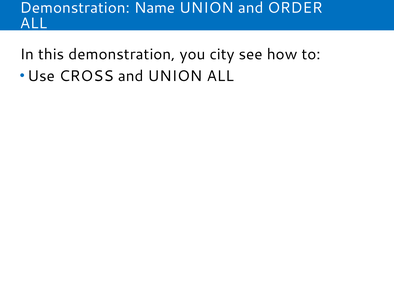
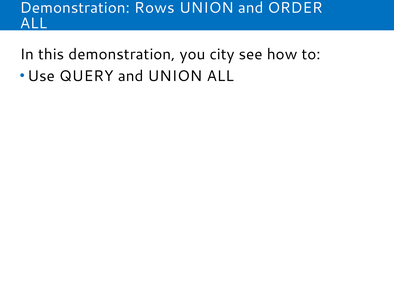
Name: Name -> Rows
CROSS: CROSS -> QUERY
